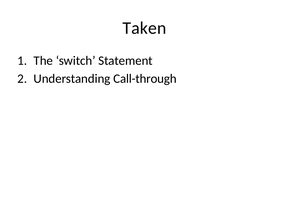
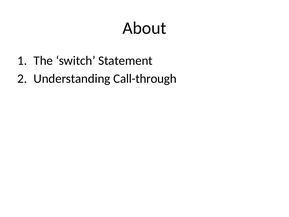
Taken: Taken -> About
